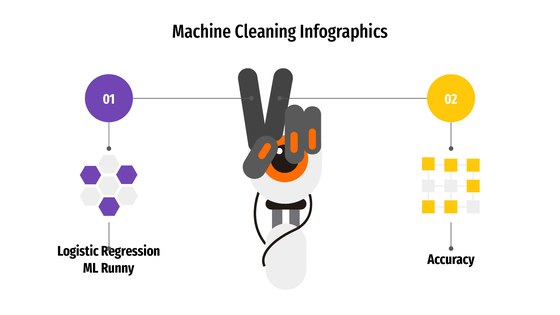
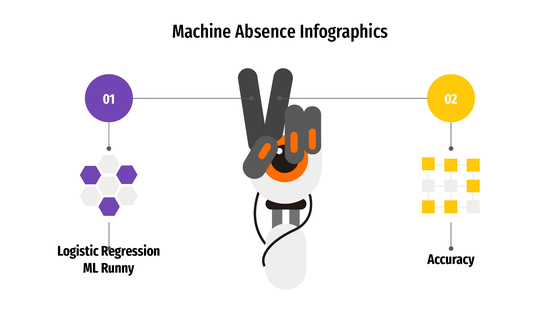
Cleaning: Cleaning -> Absence
